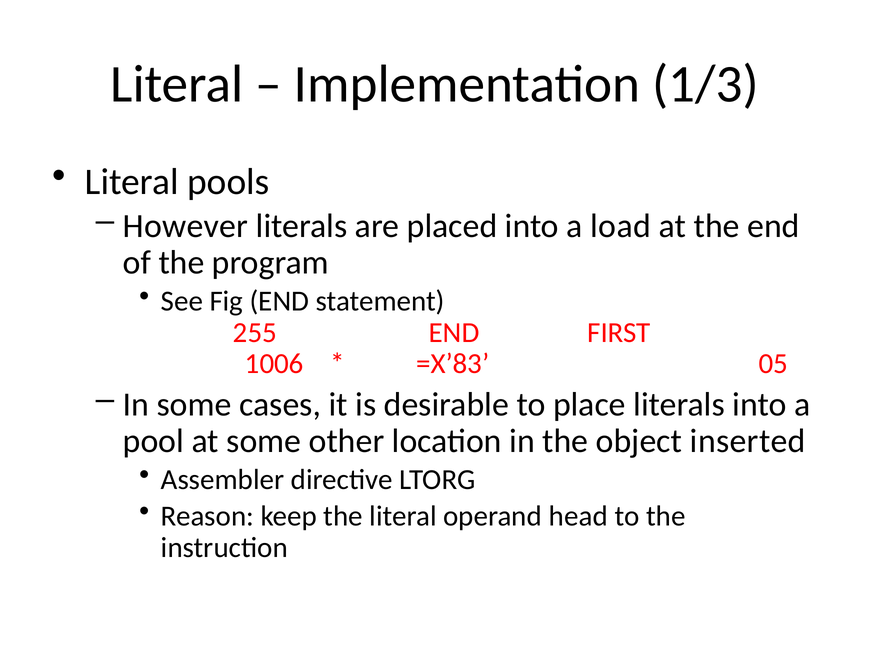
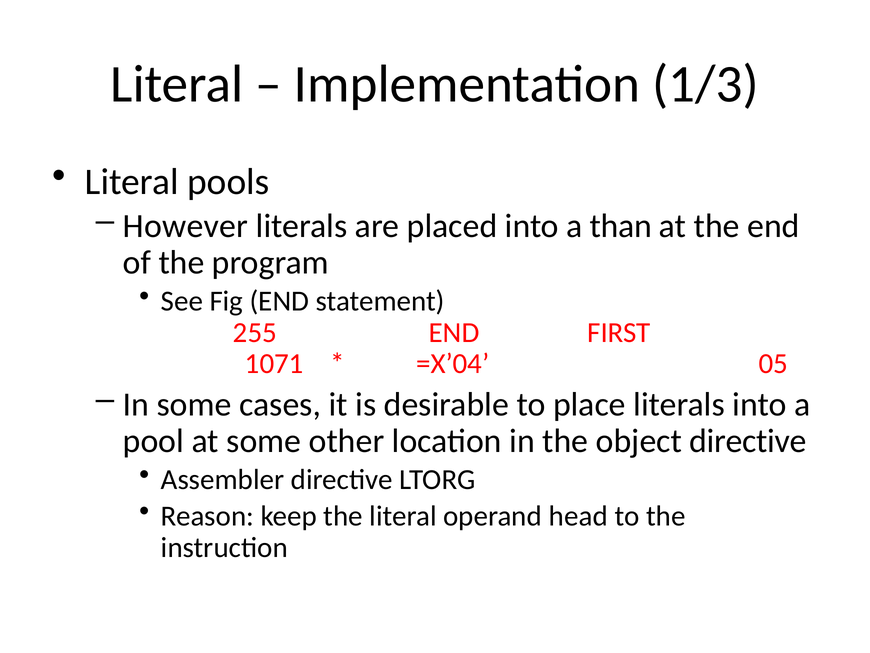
load: load -> than
1006: 1006 -> 1071
=X’83: =X’83 -> =X’04
object inserted: inserted -> directive
